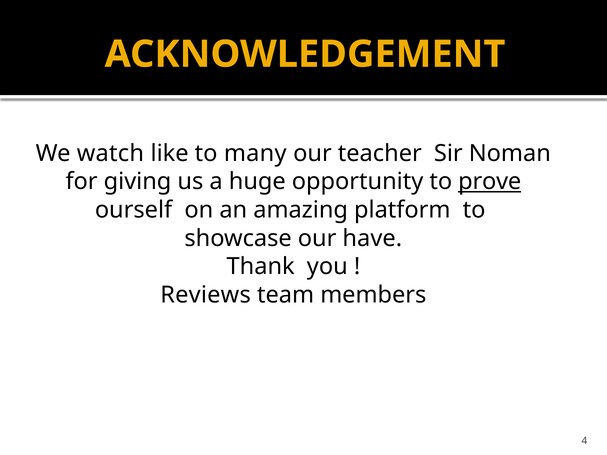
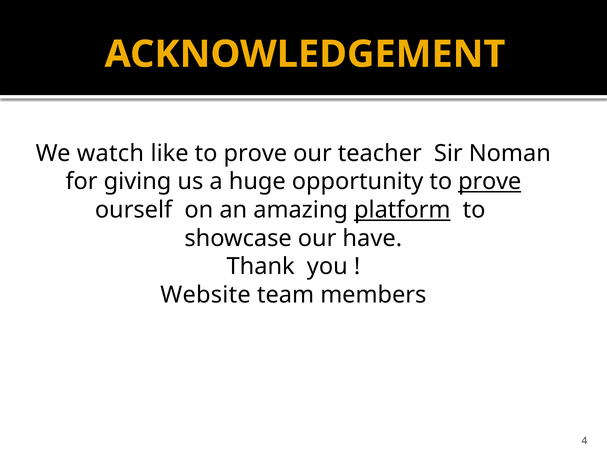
like to many: many -> prove
platform underline: none -> present
Reviews: Reviews -> Website
